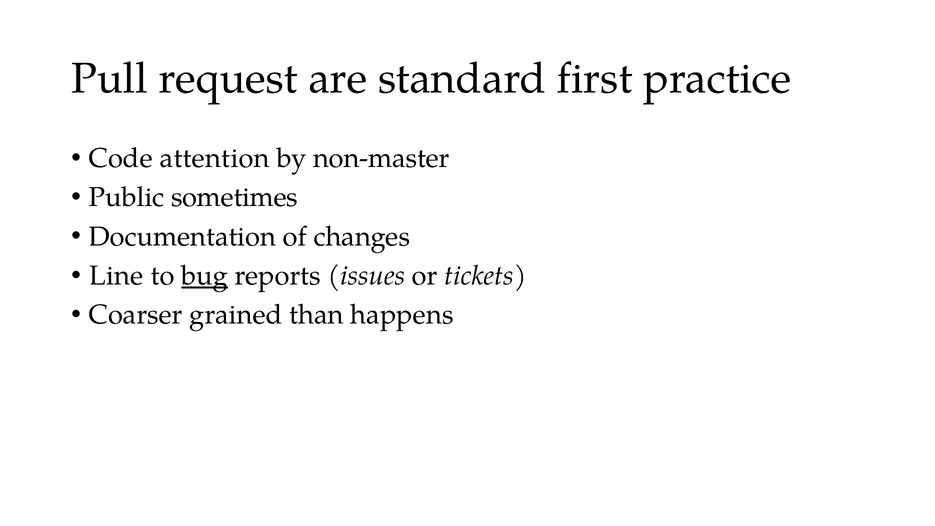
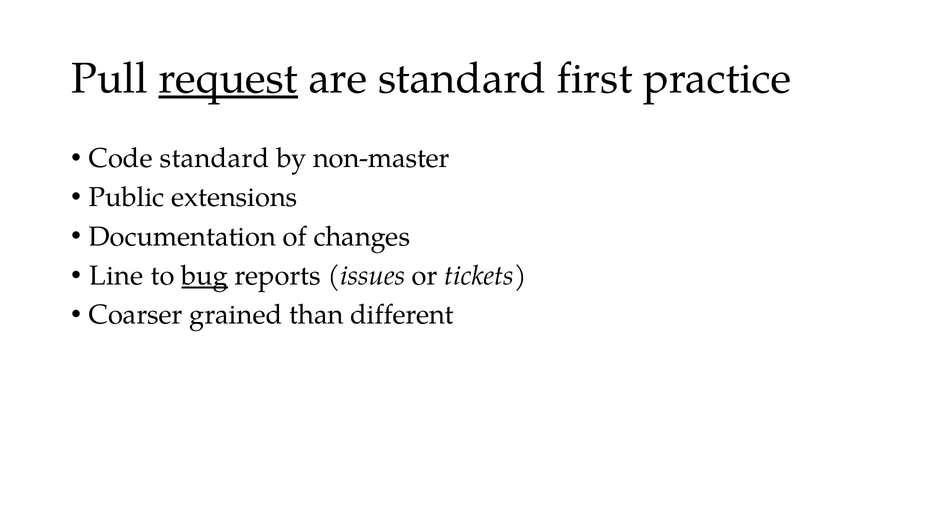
request underline: none -> present
Code attention: attention -> standard
sometimes: sometimes -> extensions
happens: happens -> different
